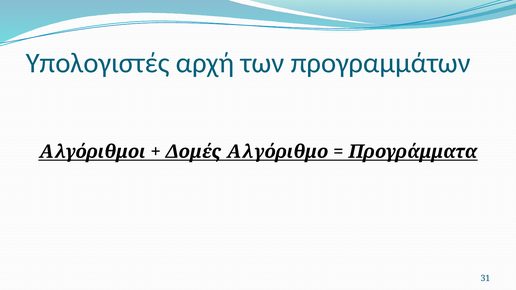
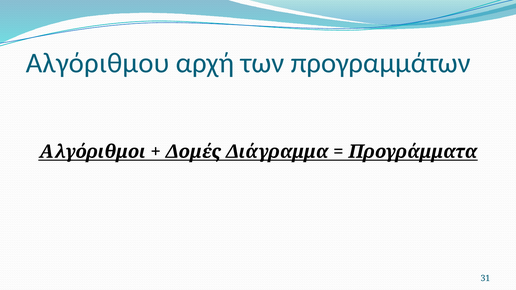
Υπολογιστές: Υπολογιστές -> Αλγόριθμου
Αλγόριθμο: Αλγόριθμο -> Διάγραμμα
